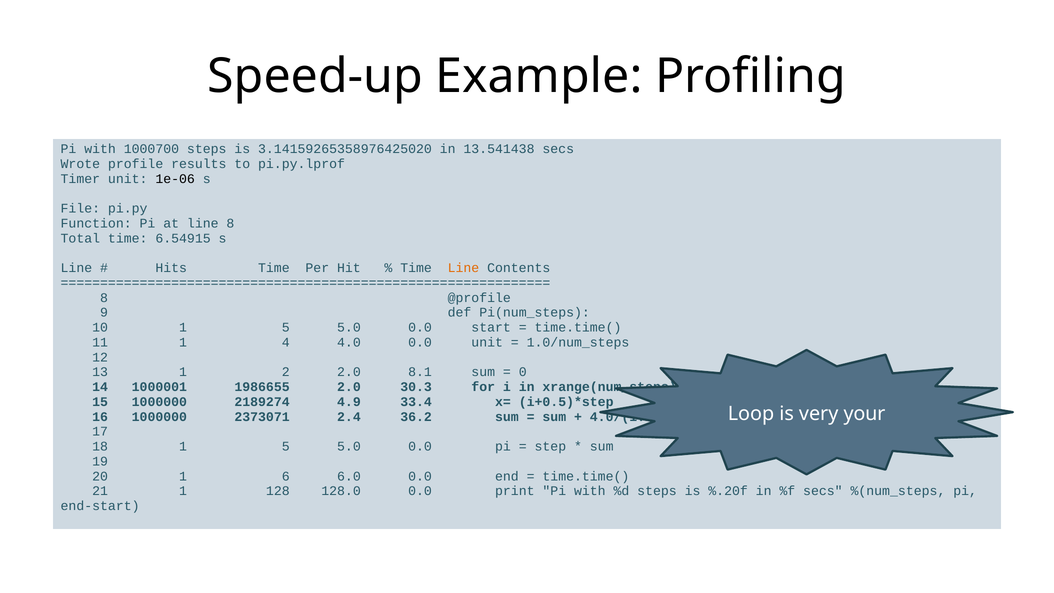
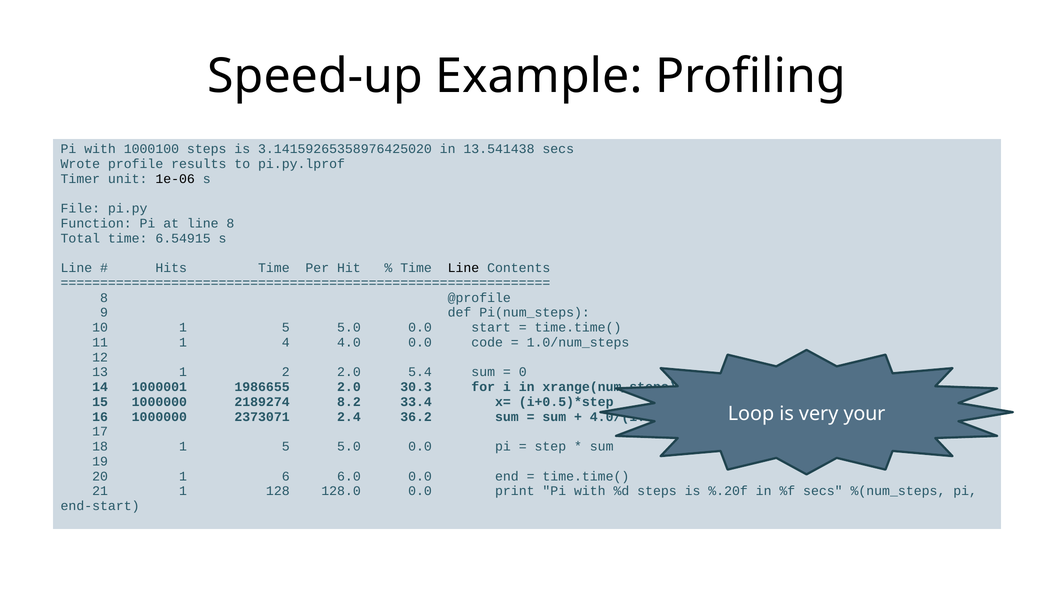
1000700: 1000700 -> 1000100
Line at (463, 268) colour: orange -> black
0.0 unit: unit -> code
8.1: 8.1 -> 5.4
4.9: 4.9 -> 8.2
